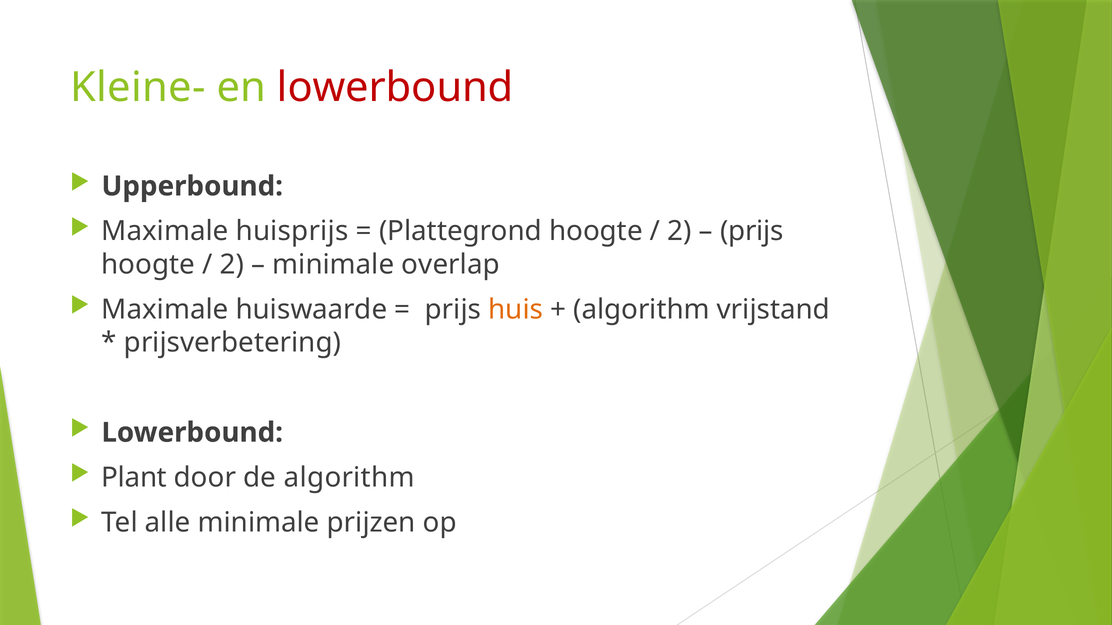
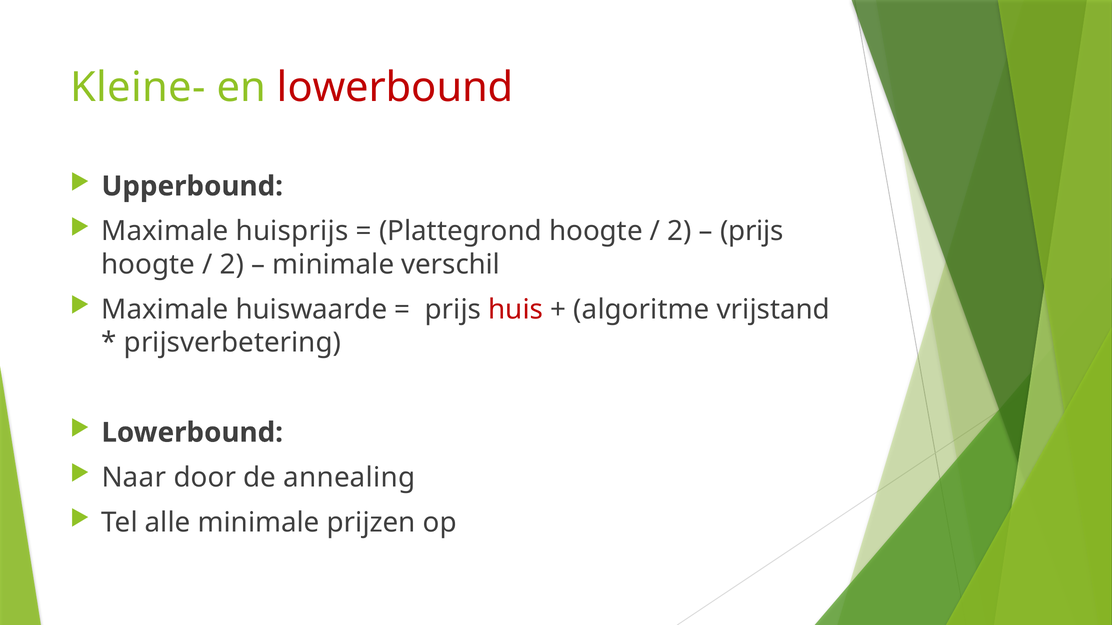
overlap: overlap -> verschil
huis colour: orange -> red
algorithm at (642, 310): algorithm -> algoritme
Plant: Plant -> Naar
de algorithm: algorithm -> annealing
